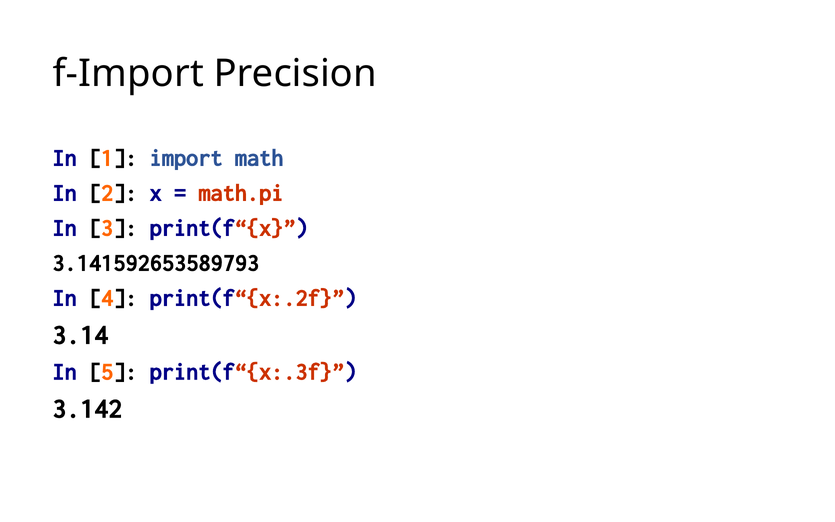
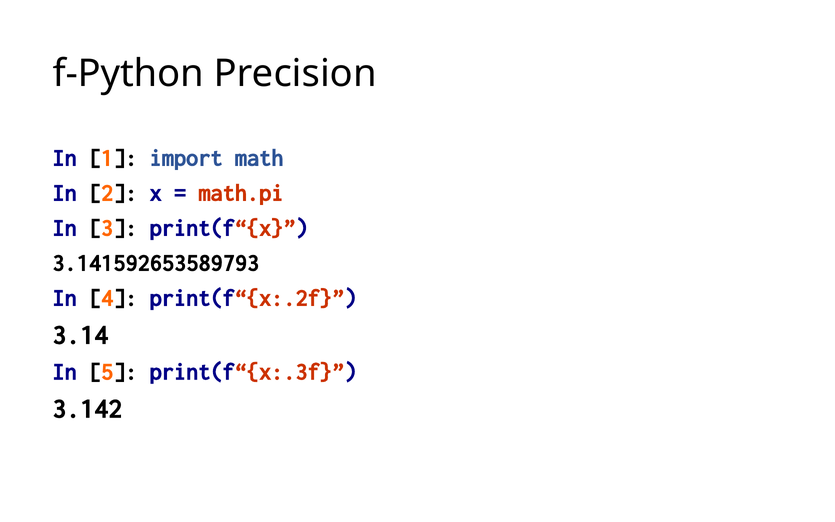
f-Import: f-Import -> f-Python
